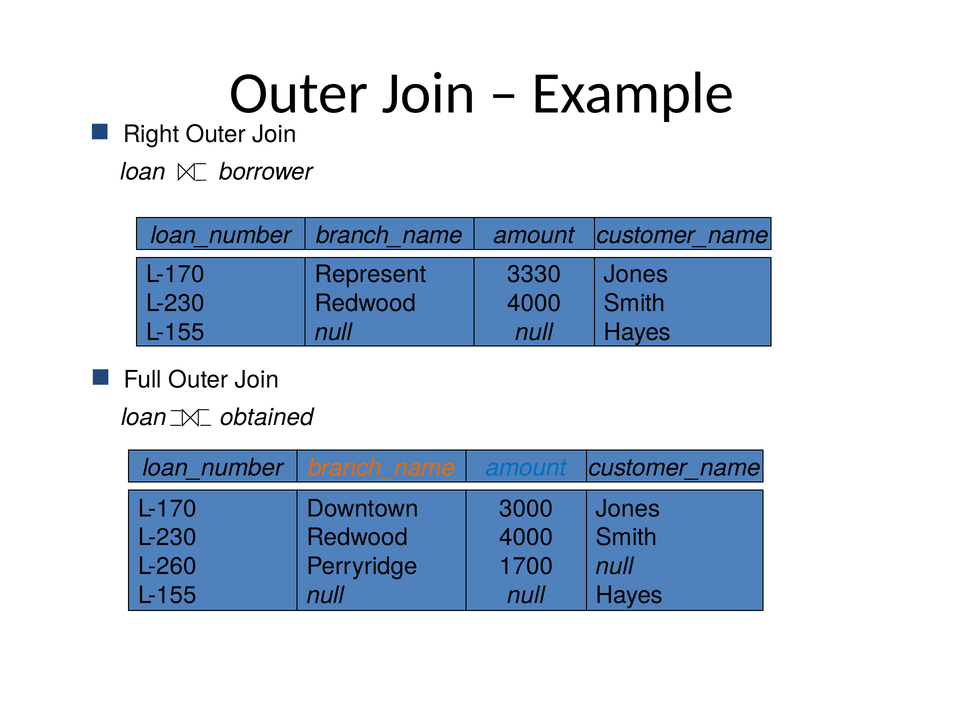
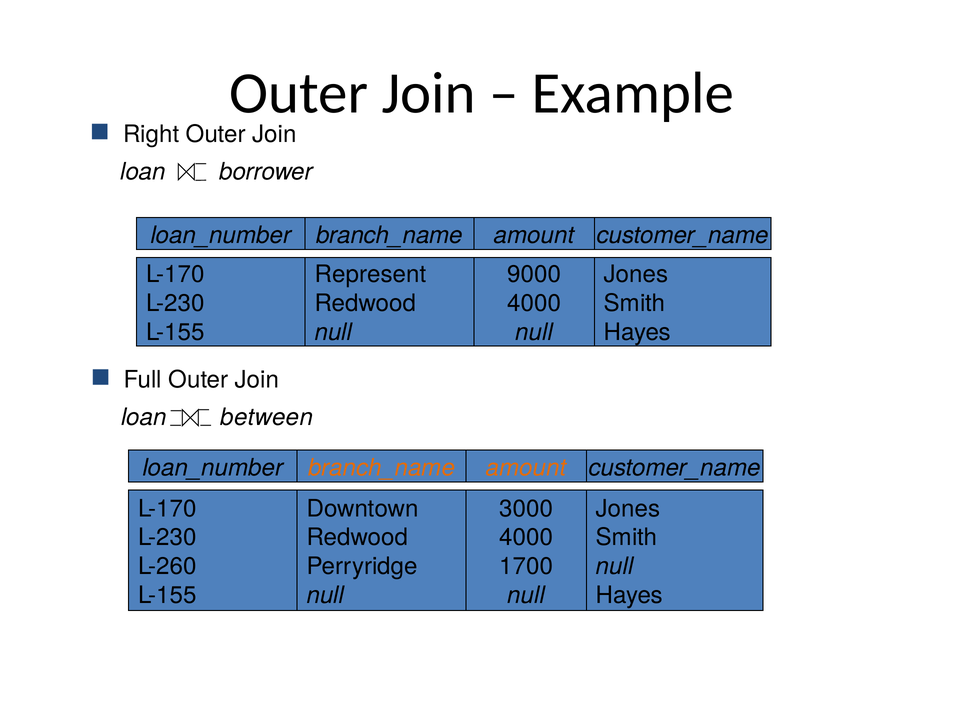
3330: 3330 -> 9000
obtained: obtained -> between
amount at (526, 468) colour: blue -> orange
